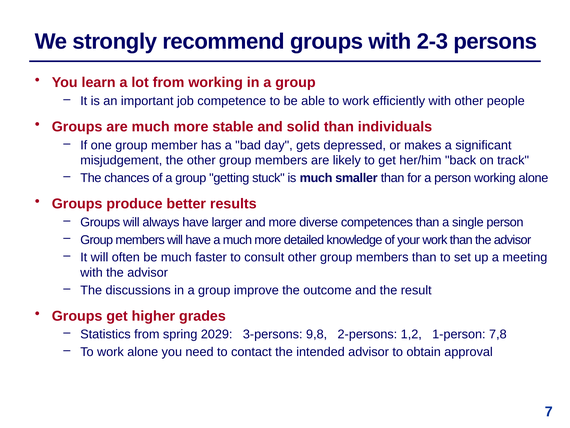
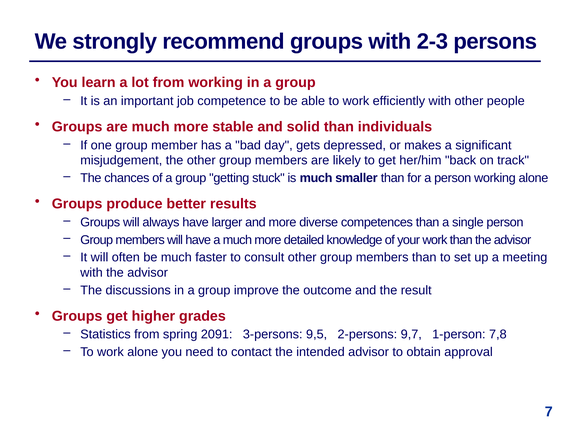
2029: 2029 -> 2091
9,8: 9,8 -> 9,5
1,2: 1,2 -> 9,7
